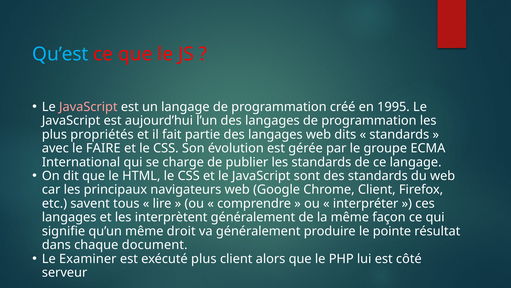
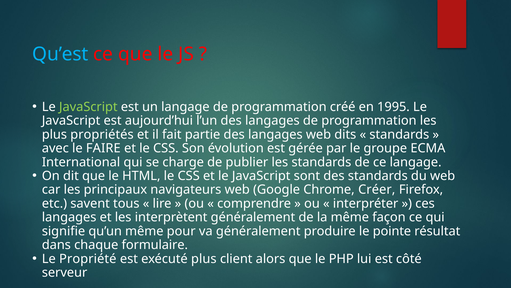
JavaScript at (88, 107) colour: pink -> light green
Chrome Client: Client -> Créer
droit: droit -> pour
document: document -> formulaire
Examiner: Examiner -> Propriété
